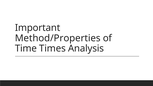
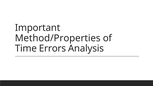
Times: Times -> Errors
